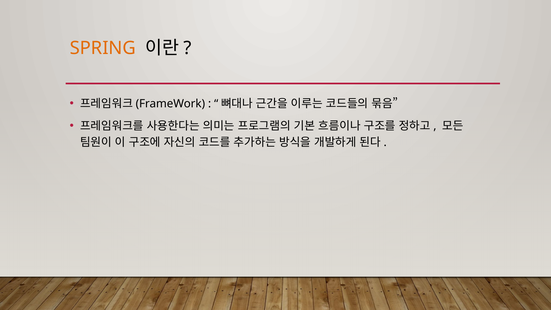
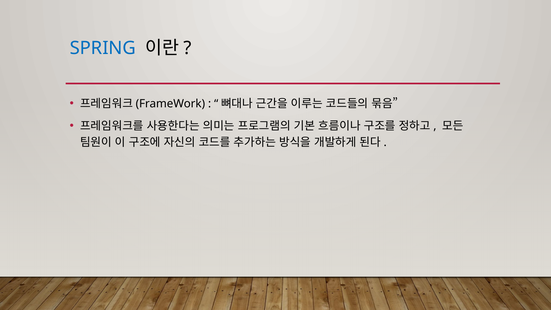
SPRING colour: orange -> blue
